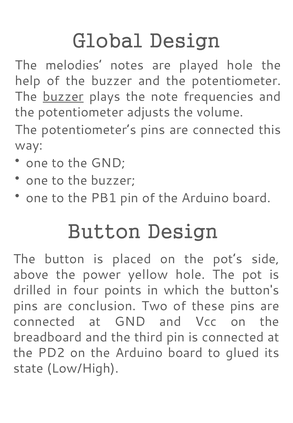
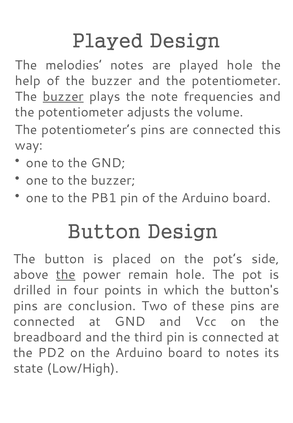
Global at (108, 41): Global -> Played
the at (66, 275) underline: none -> present
yellow: yellow -> remain
to glued: glued -> notes
